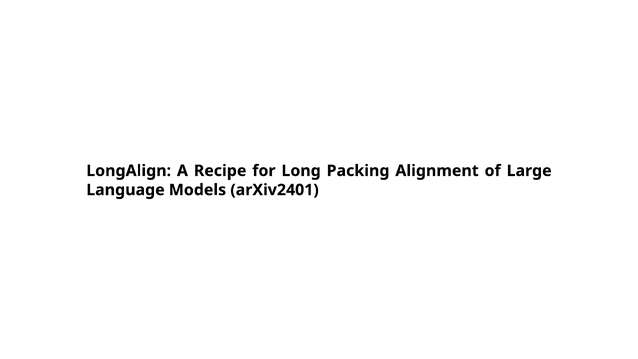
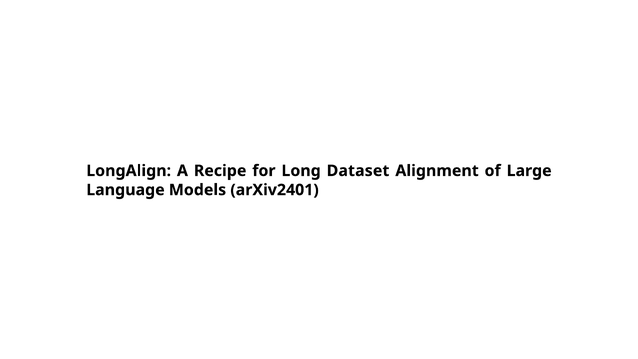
Packing: Packing -> Dataset
